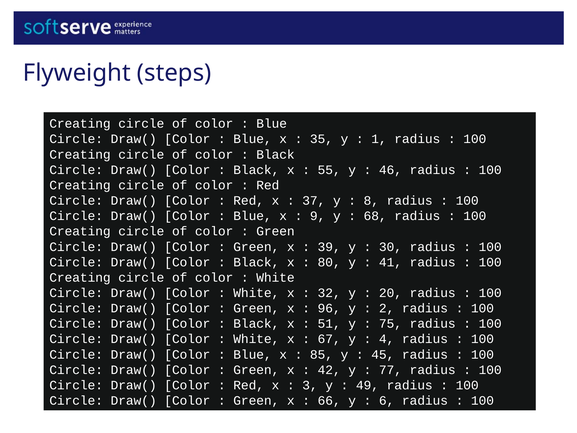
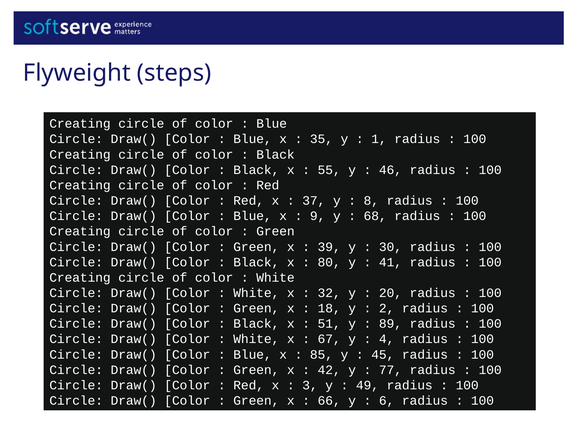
96: 96 -> 18
75: 75 -> 89
